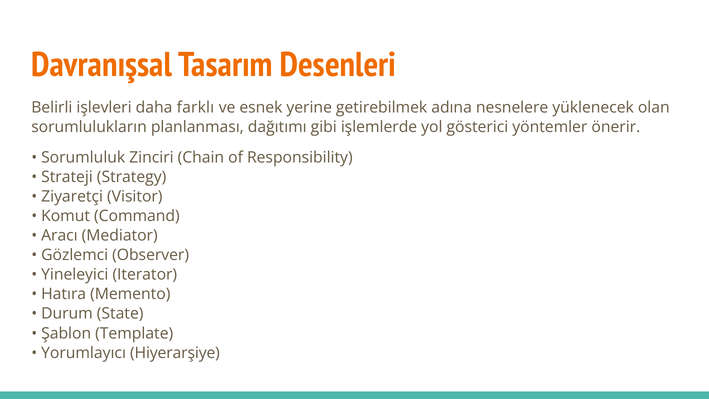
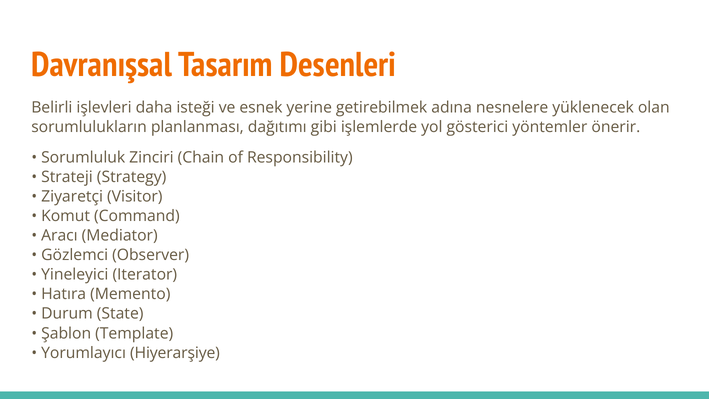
farklı: farklı -> isteği
